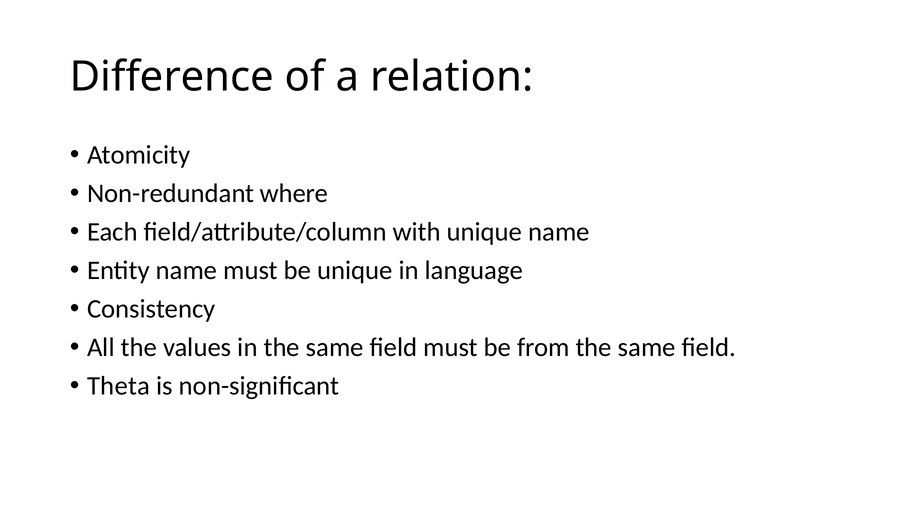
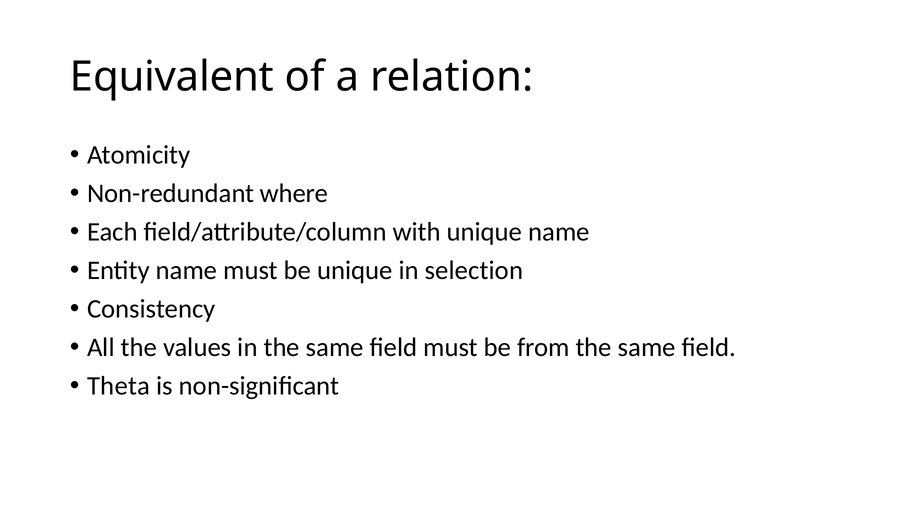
Difference: Difference -> Equivalent
language: language -> selection
